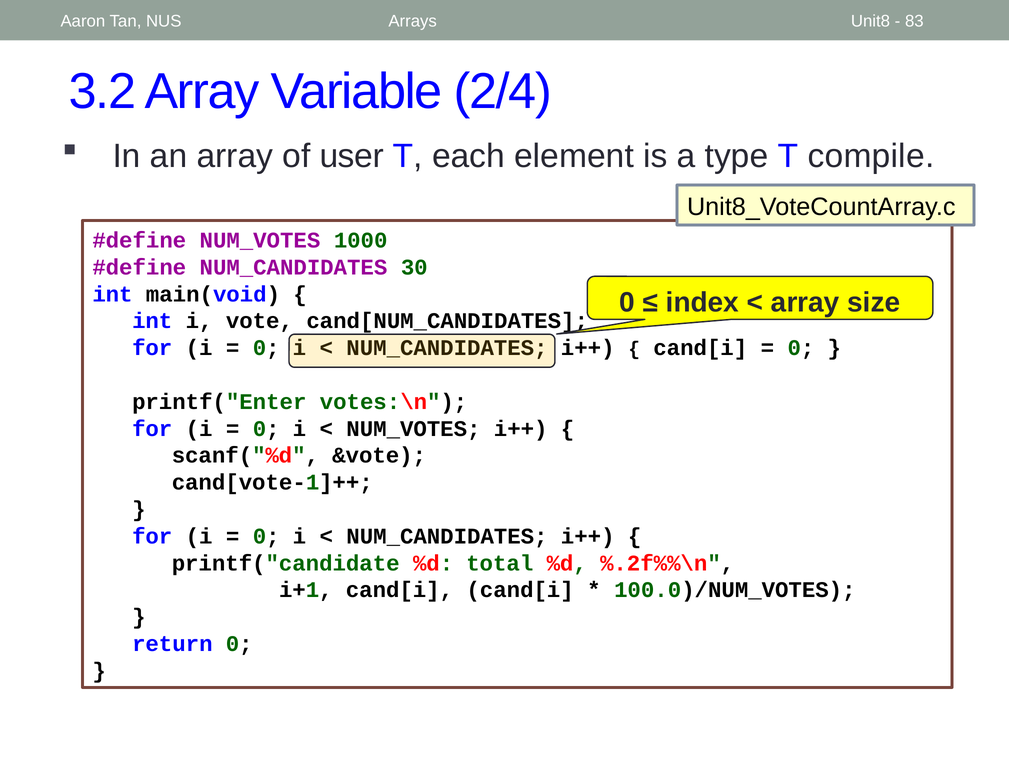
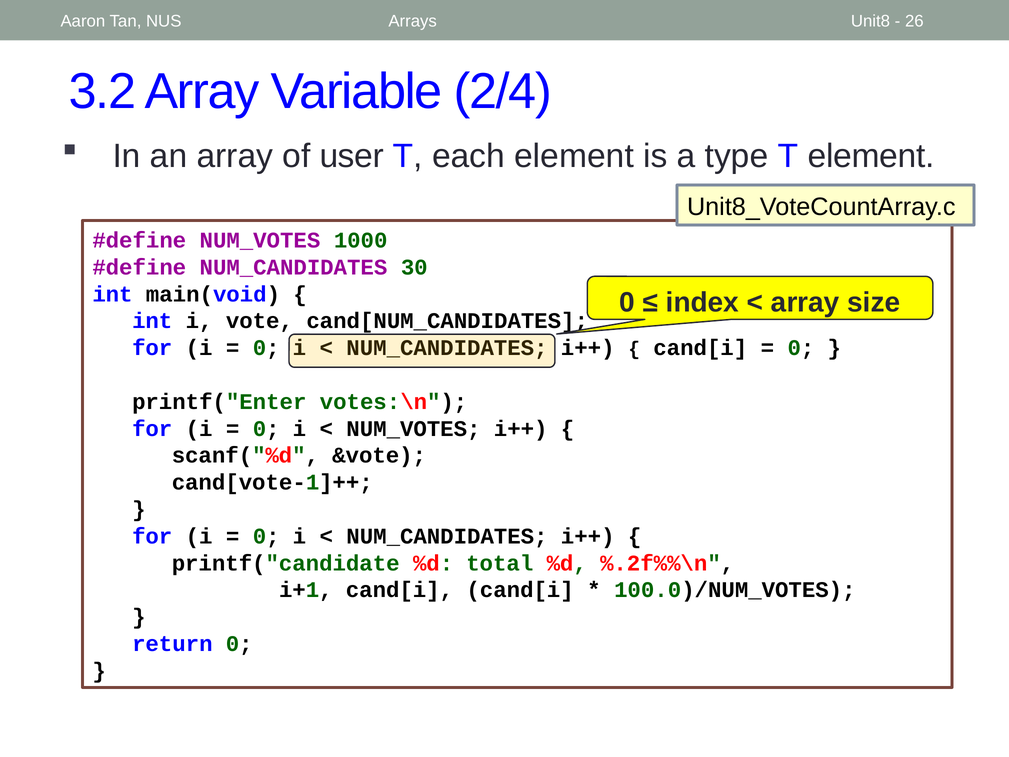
83: 83 -> 26
T compile: compile -> element
